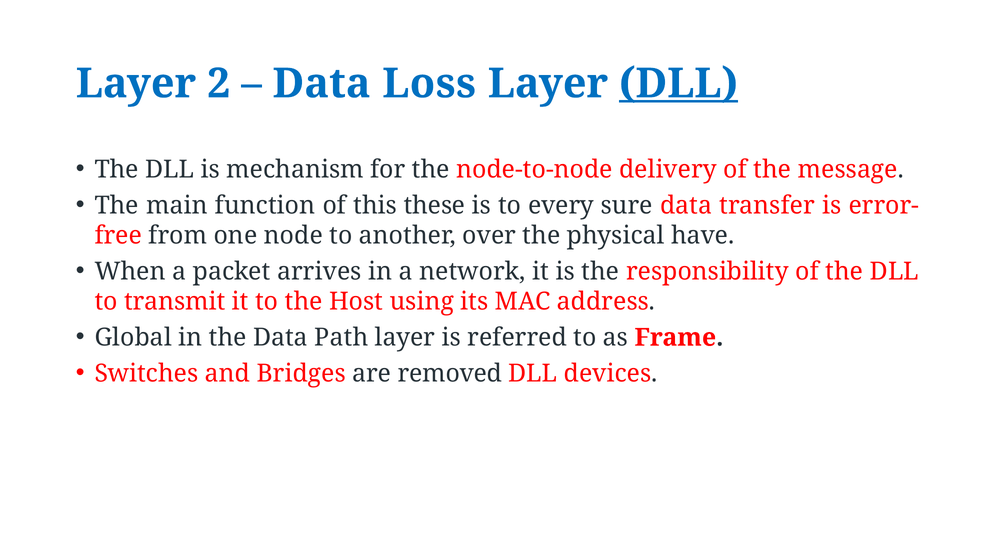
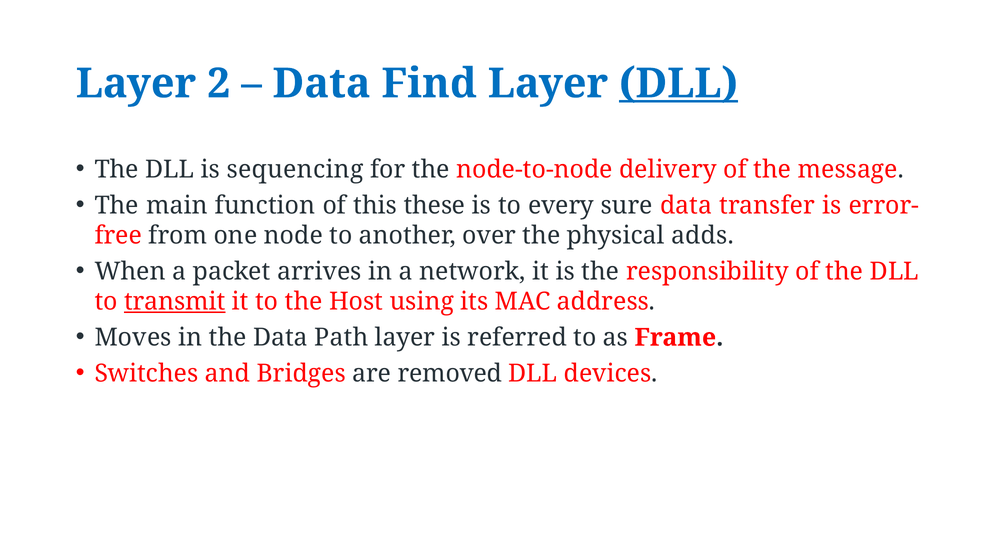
Loss: Loss -> Find
mechanism: mechanism -> sequencing
have: have -> adds
transmit underline: none -> present
Global: Global -> Moves
